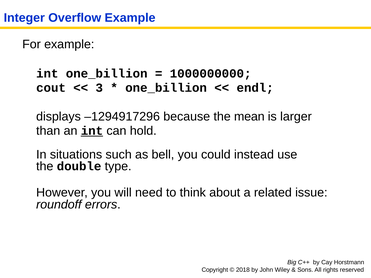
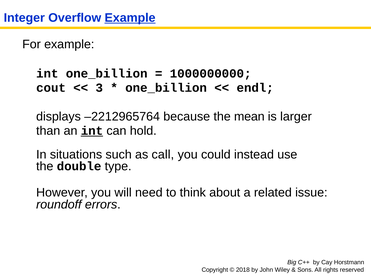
Example at (130, 18) underline: none -> present
–1294917296: –1294917296 -> –2212965764
bell: bell -> call
